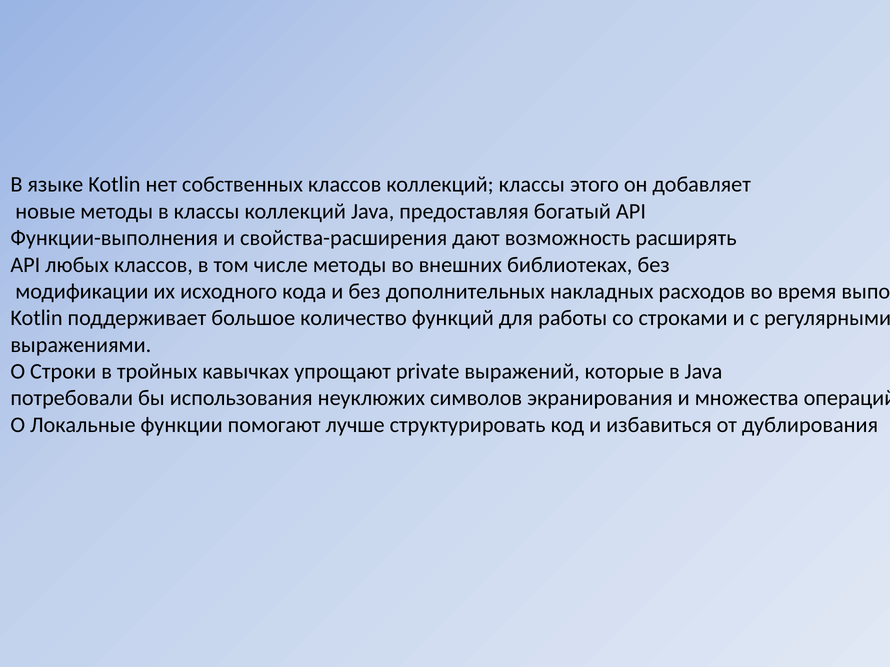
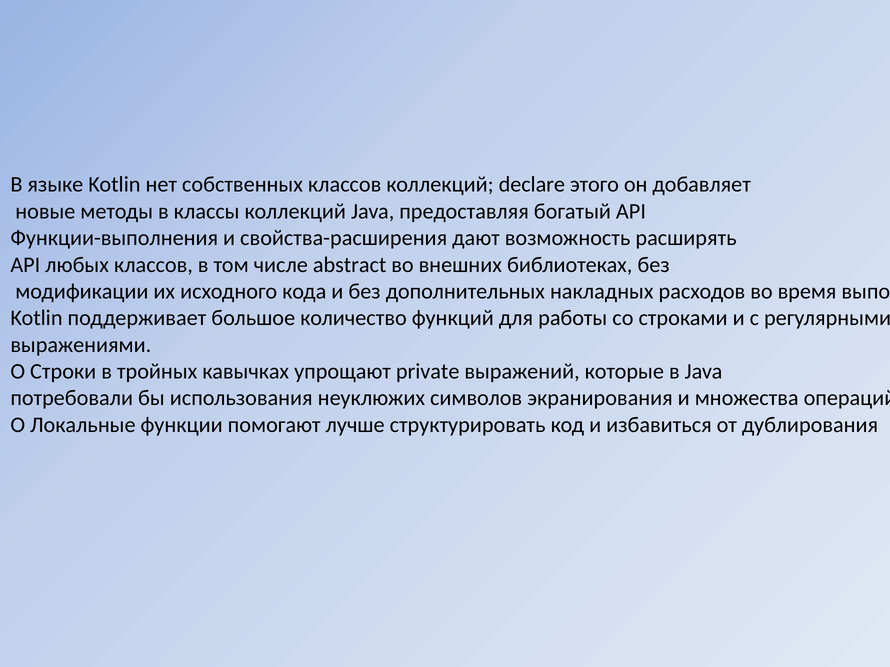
коллекций классы: классы -> declare
числе методы: методы -> abstract
